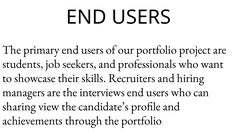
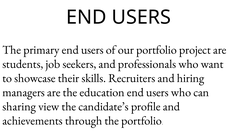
interviews: interviews -> education
